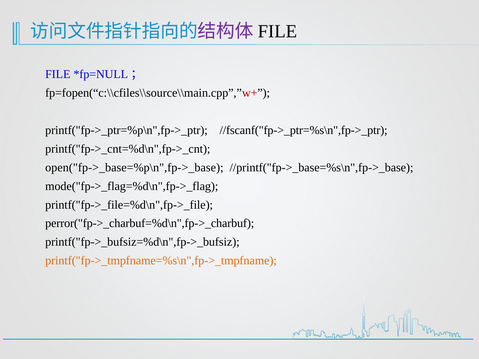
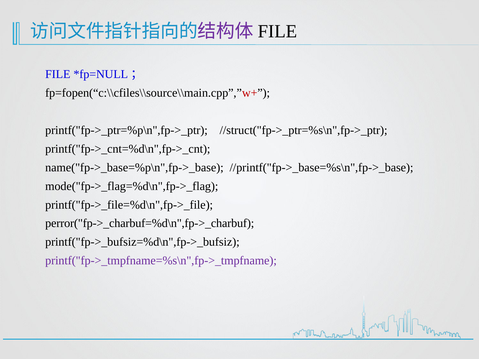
//fscanf("fp->_ptr=%s\n",fp->_ptr: //fscanf("fp->_ptr=%s\n",fp->_ptr -> //struct("fp->_ptr=%s\n",fp->_ptr
open("fp->_base=%p\n",fp->_base: open("fp->_base=%p\n",fp->_base -> name("fp->_base=%p\n",fp->_base
printf("fp->_tmpfname=%s\n",fp->_tmpfname colour: orange -> purple
